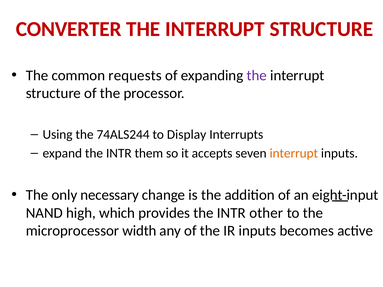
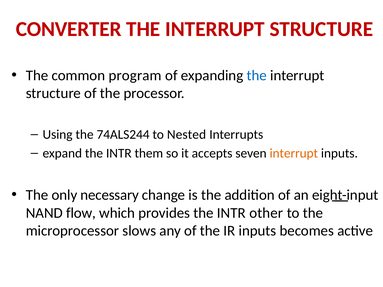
requests: requests -> program
the at (257, 76) colour: purple -> blue
Display: Display -> Nested
high: high -> flow
width: width -> slows
